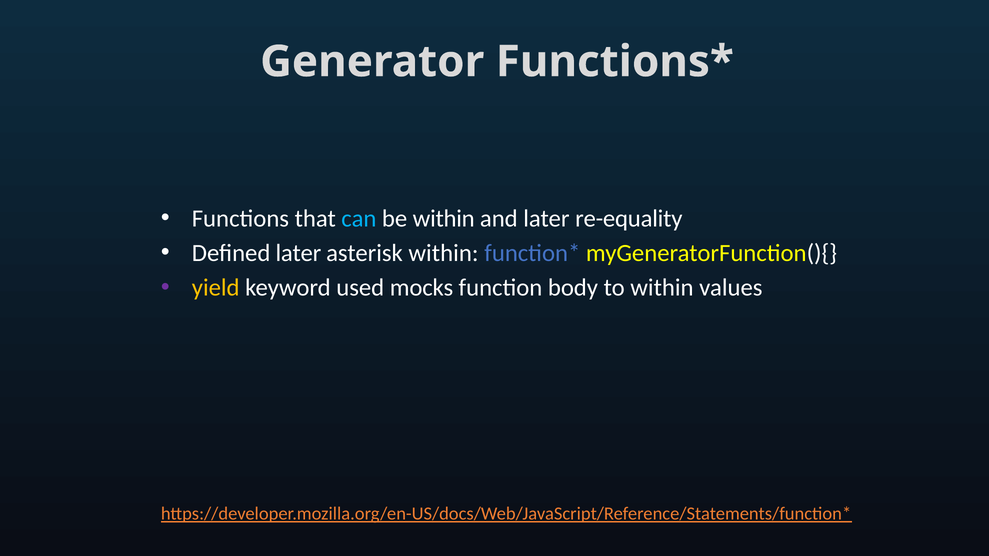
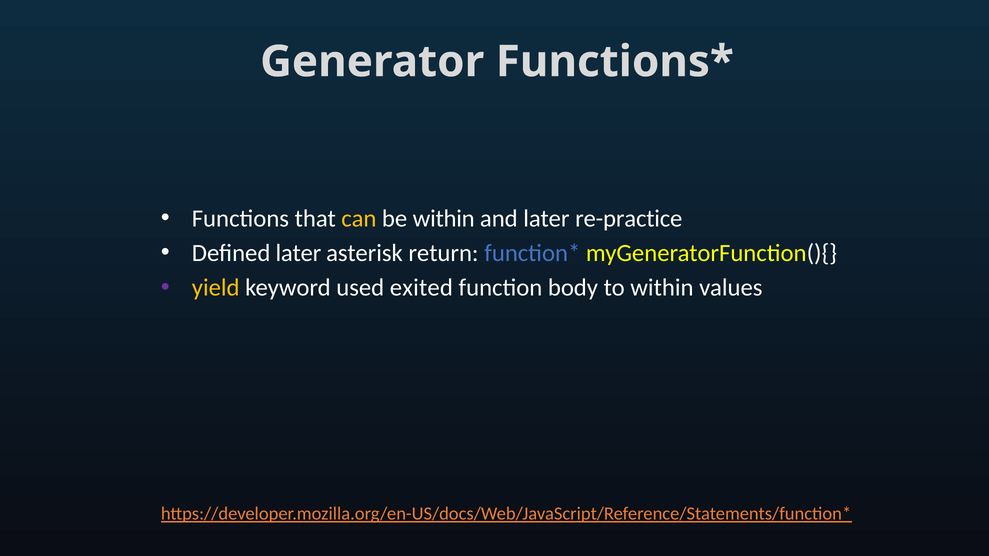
can colour: light blue -> yellow
re-equality: re-equality -> re-practice
asterisk within: within -> return
mocks: mocks -> exited
